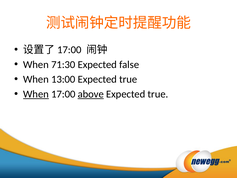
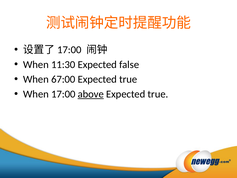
71:30: 71:30 -> 11:30
13:00: 13:00 -> 67:00
When at (36, 94) underline: present -> none
